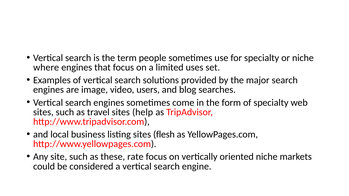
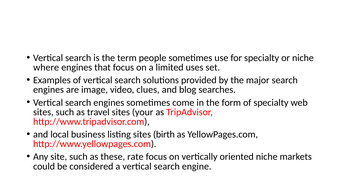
users: users -> clues
help: help -> your
flesh: flesh -> birth
